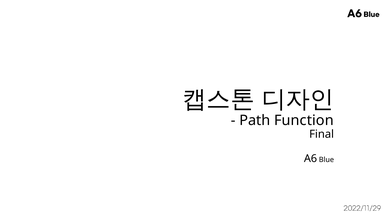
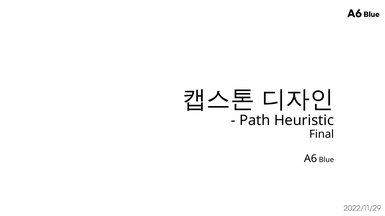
Function: Function -> Heuristic
